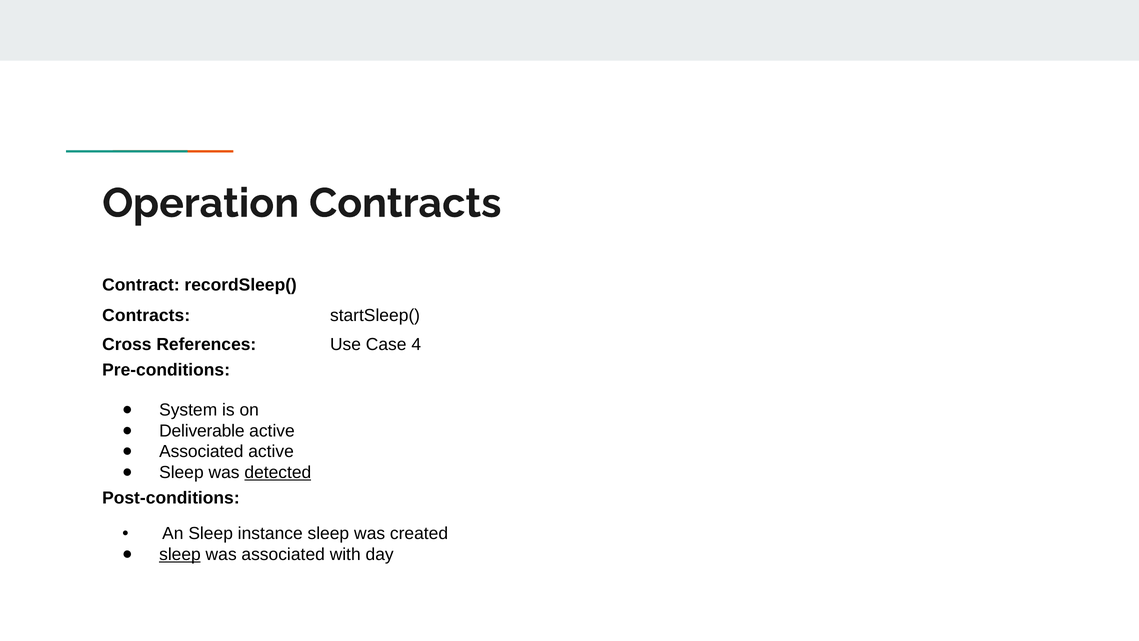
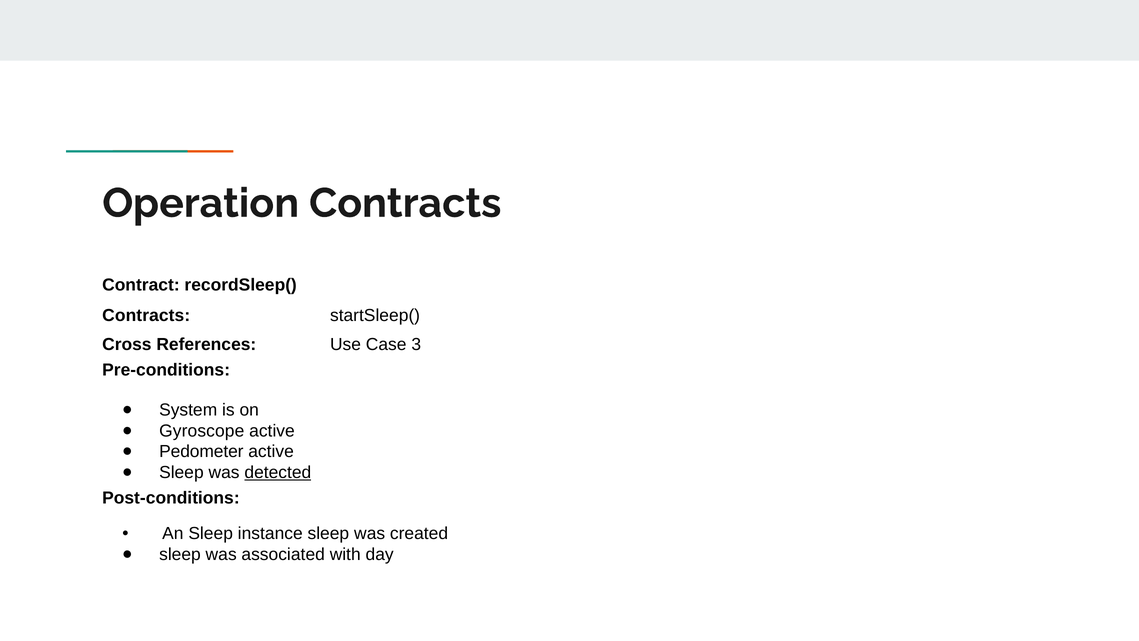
4: 4 -> 3
Deliverable: Deliverable -> Gyroscope
Associated at (201, 451): Associated -> Pedometer
sleep at (180, 554) underline: present -> none
